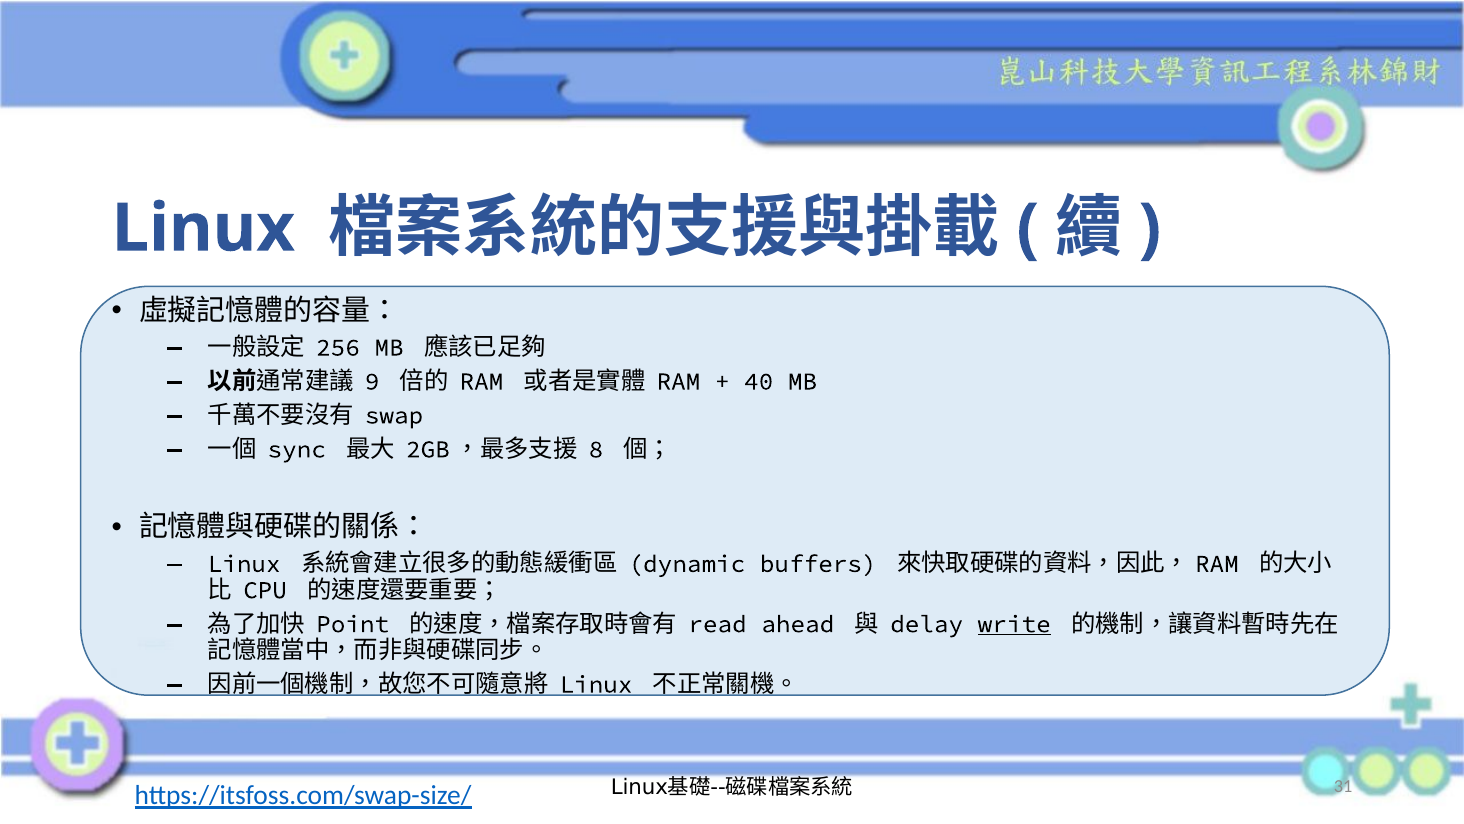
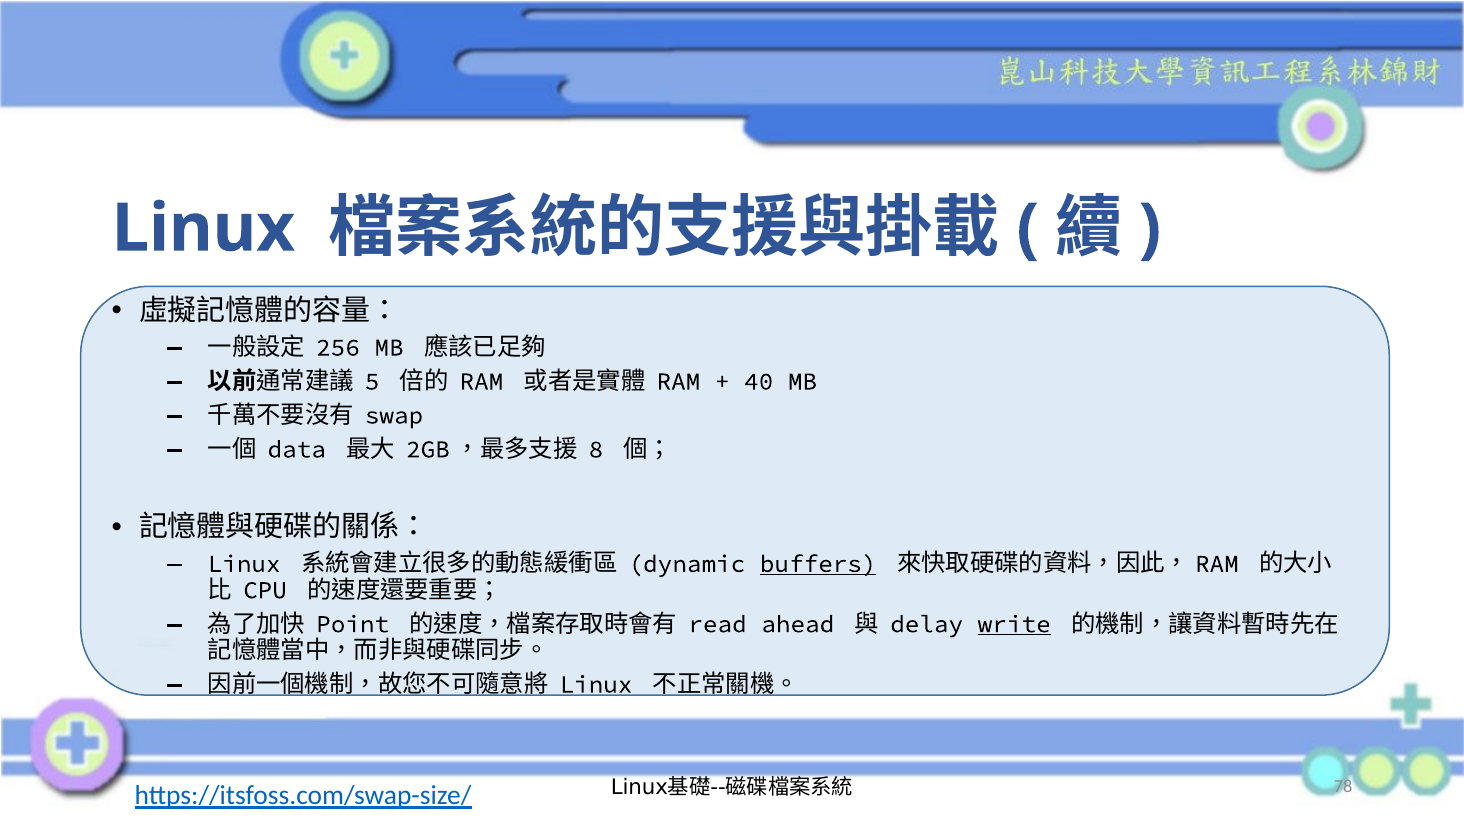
9: 9 -> 5
sync: sync -> data
buffers underline: none -> present
31: 31 -> 78
